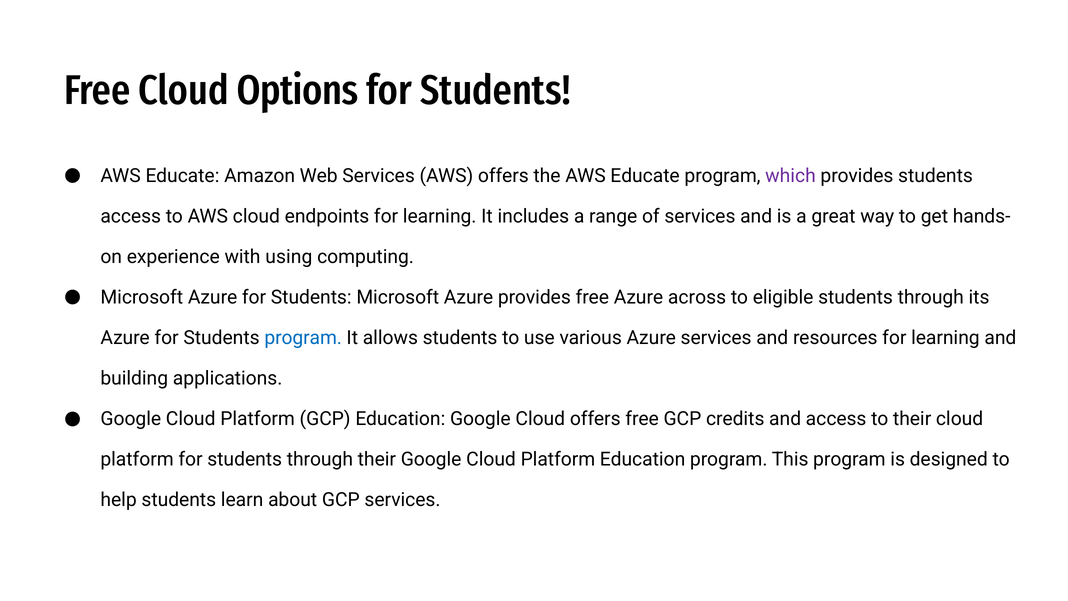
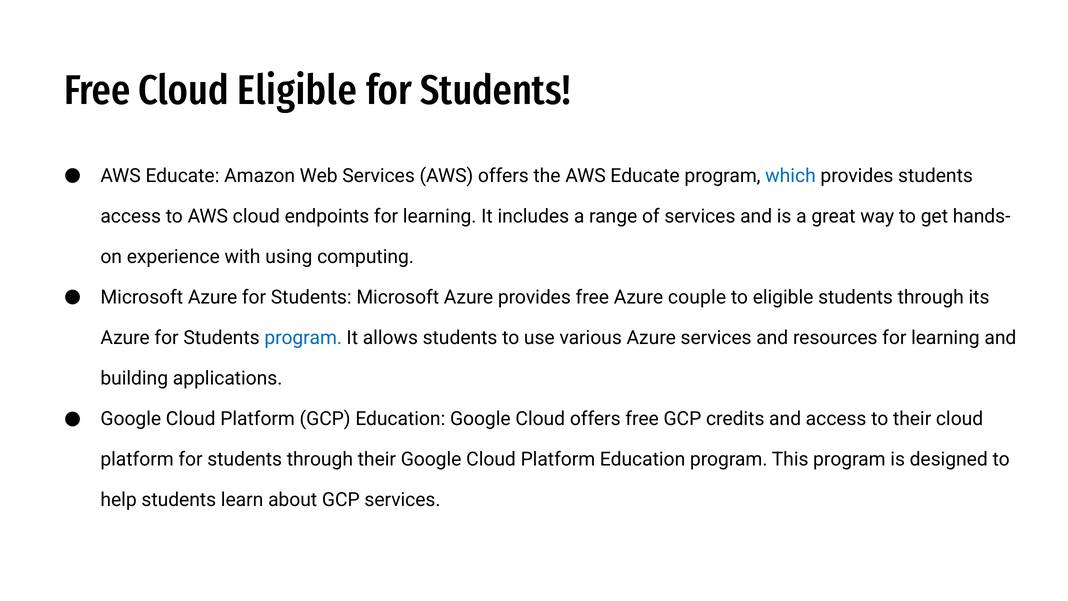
Cloud Options: Options -> Eligible
which colour: purple -> blue
across: across -> couple
